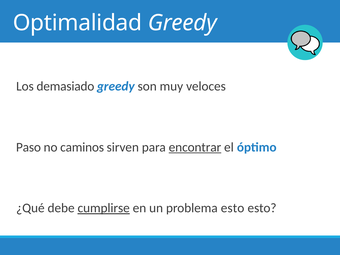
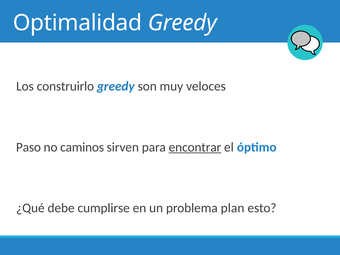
demasiado: demasiado -> construirlo
cumplirse underline: present -> none
problema esto: esto -> plan
